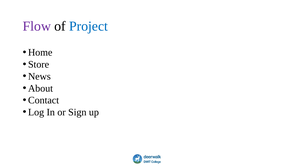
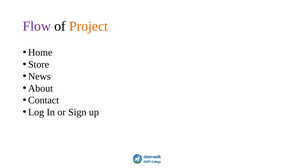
Project colour: blue -> orange
